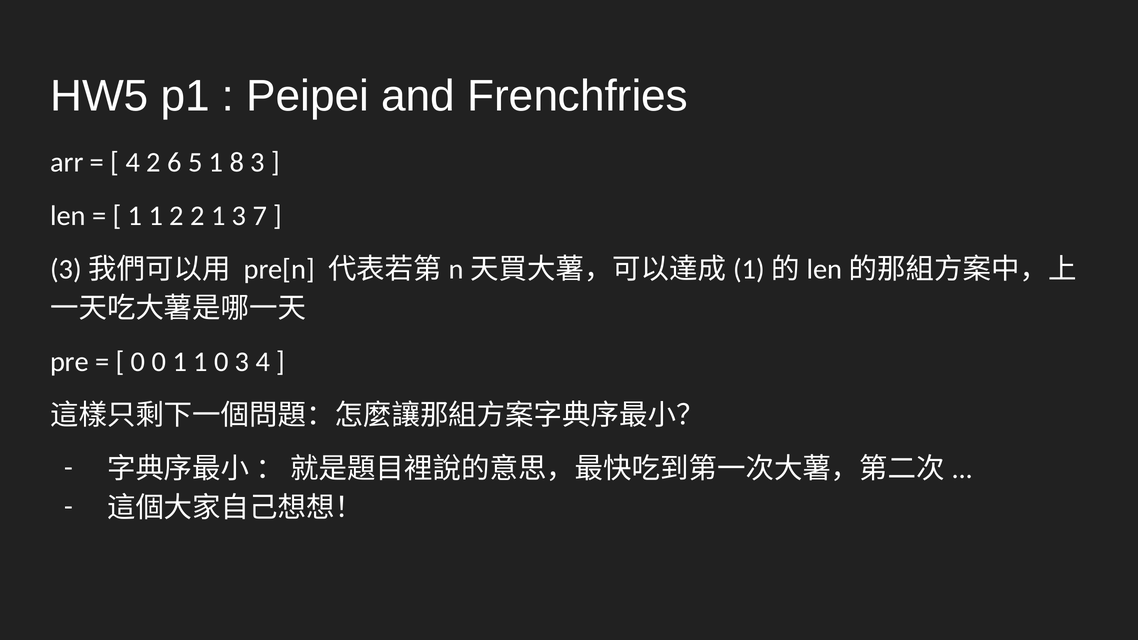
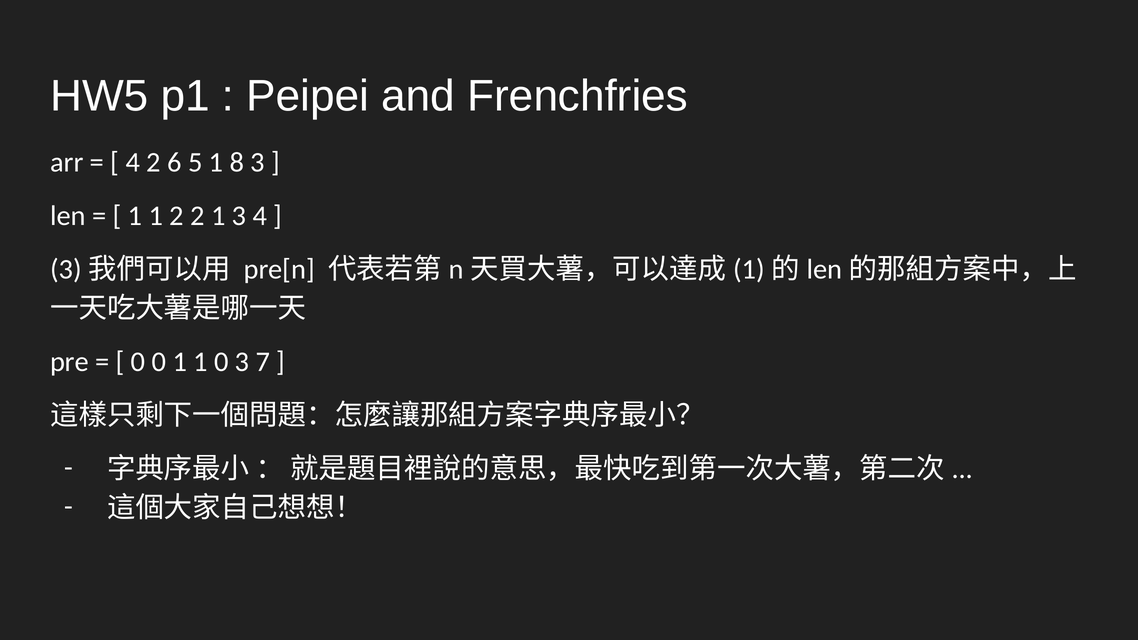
3 7: 7 -> 4
3 4: 4 -> 7
